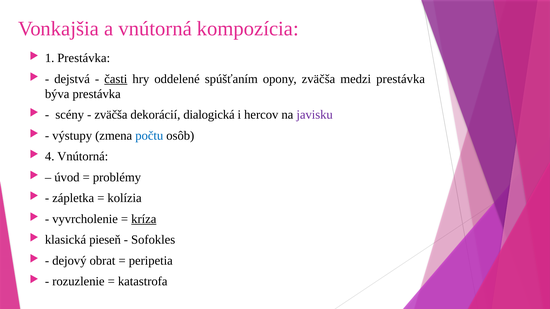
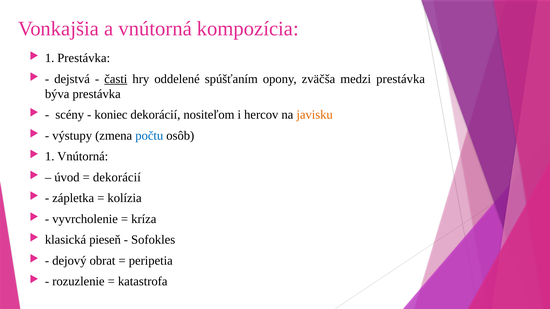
zväčša at (111, 115): zväčša -> koniec
dialogická: dialogická -> nositeľom
javisku colour: purple -> orange
4 at (50, 157): 4 -> 1
problémy at (117, 177): problémy -> dekorácií
kríza underline: present -> none
